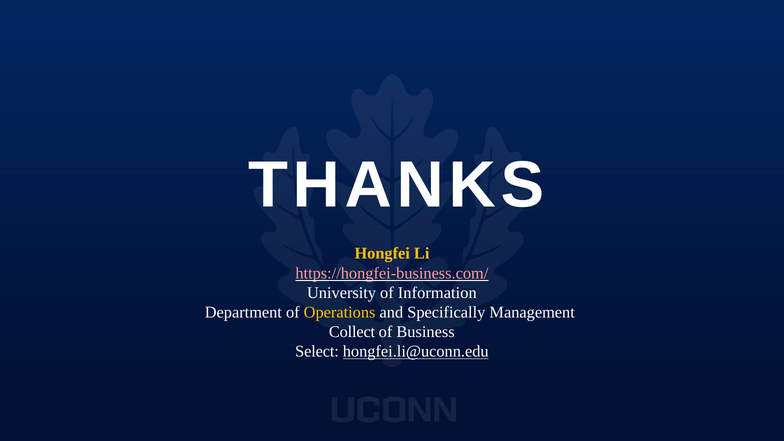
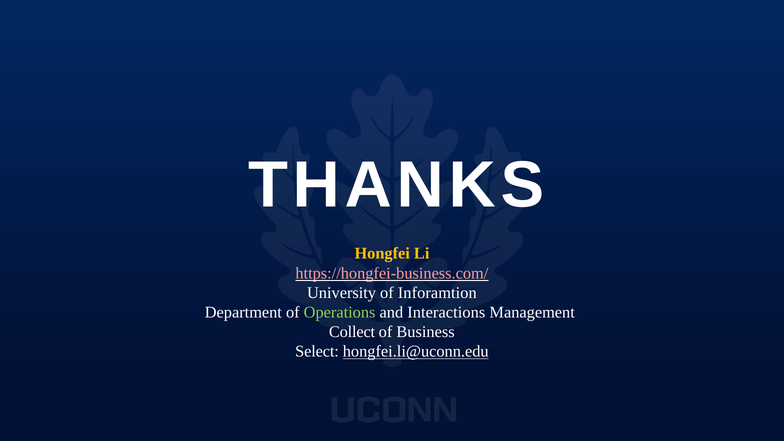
Information: Information -> Inforamtion
Operations colour: yellow -> light green
Specifically: Specifically -> Interactions
